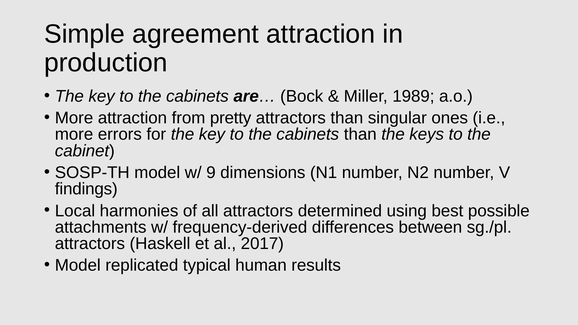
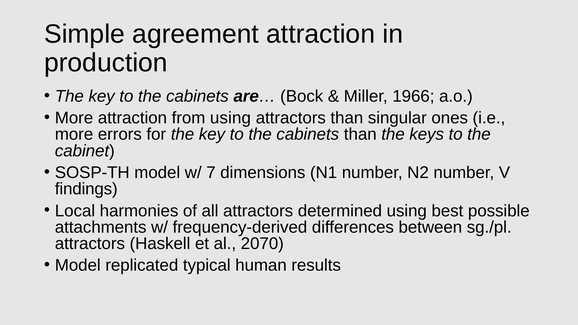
1989: 1989 -> 1966
from pretty: pretty -> using
9: 9 -> 7
2017: 2017 -> 2070
